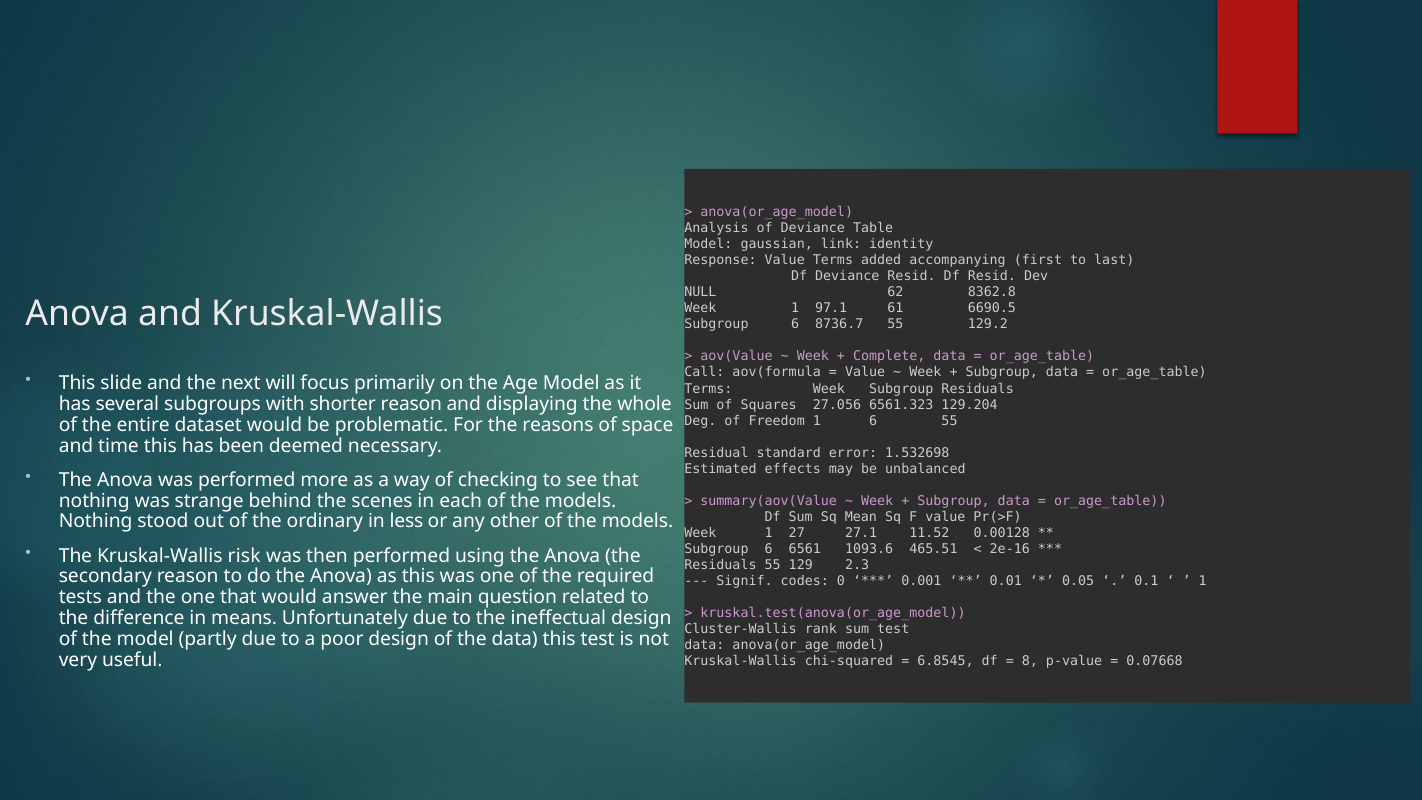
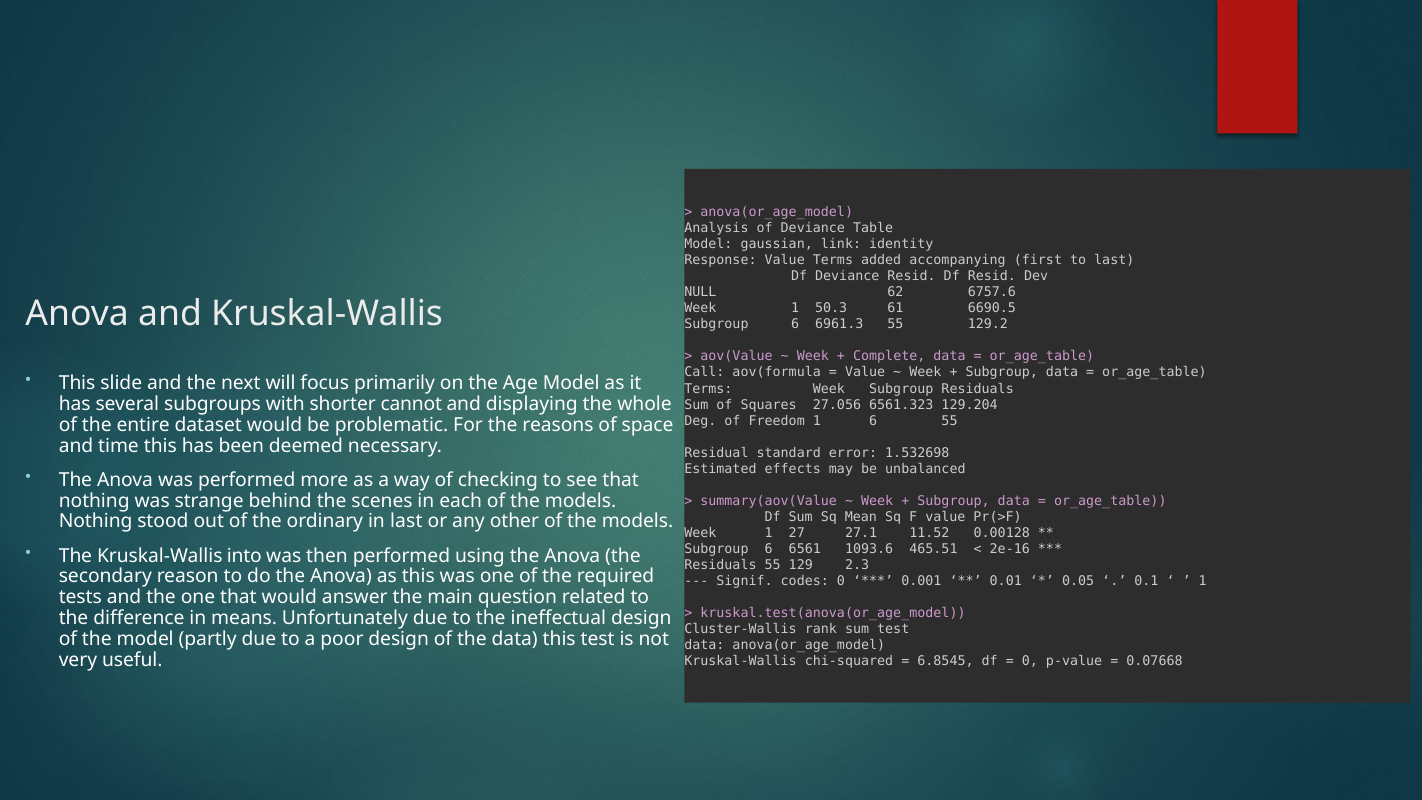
8362.8: 8362.8 -> 6757.6
97.1: 97.1 -> 50.3
8736.7: 8736.7 -> 6961.3
shorter reason: reason -> cannot
in less: less -> last
risk: risk -> into
8 at (1030, 661): 8 -> 0
